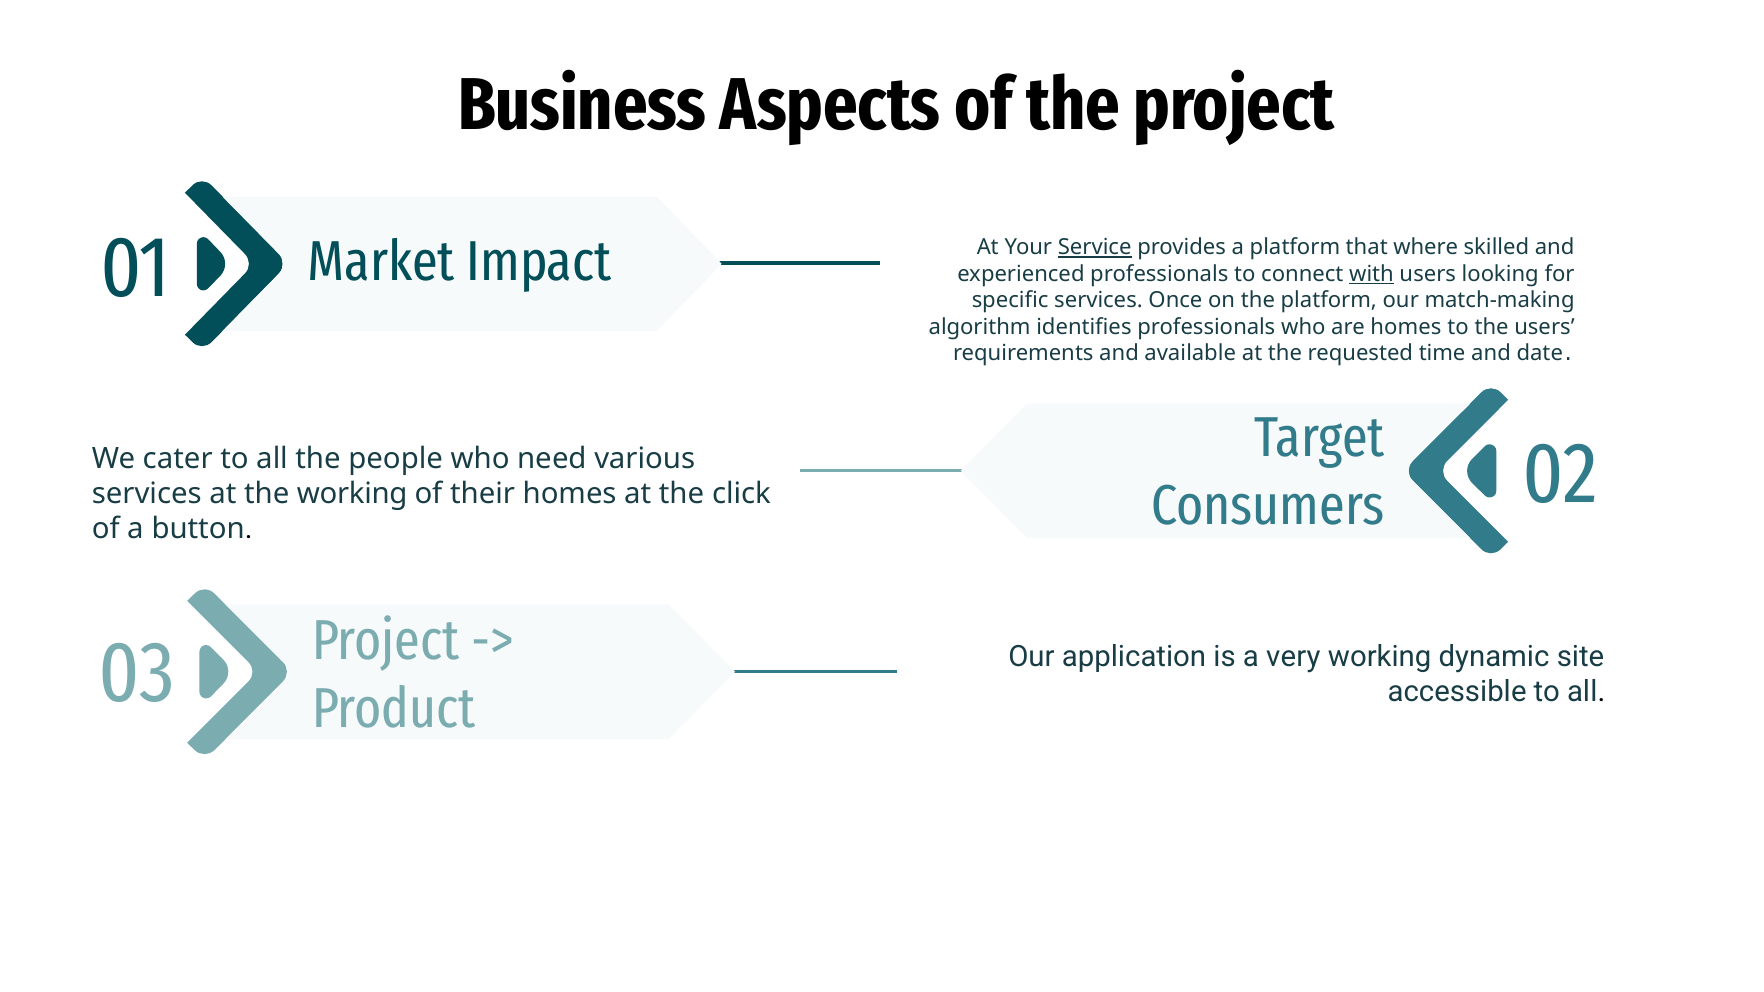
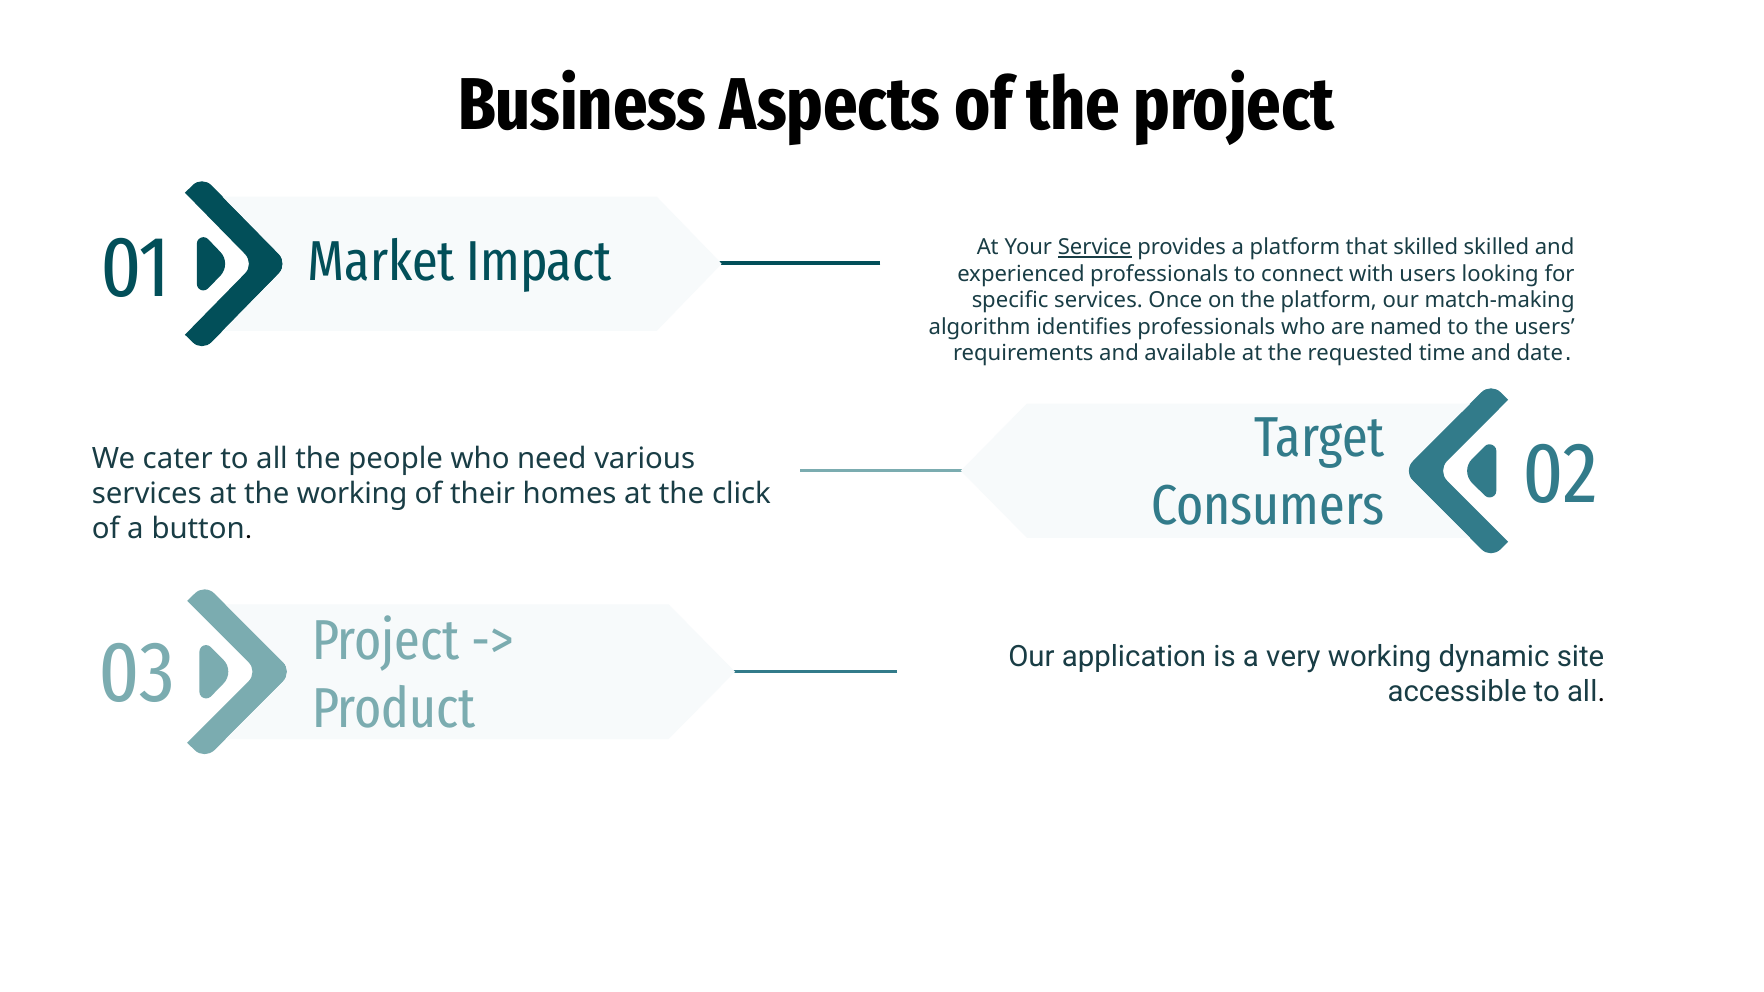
that where: where -> skilled
with underline: present -> none
are homes: homes -> named
